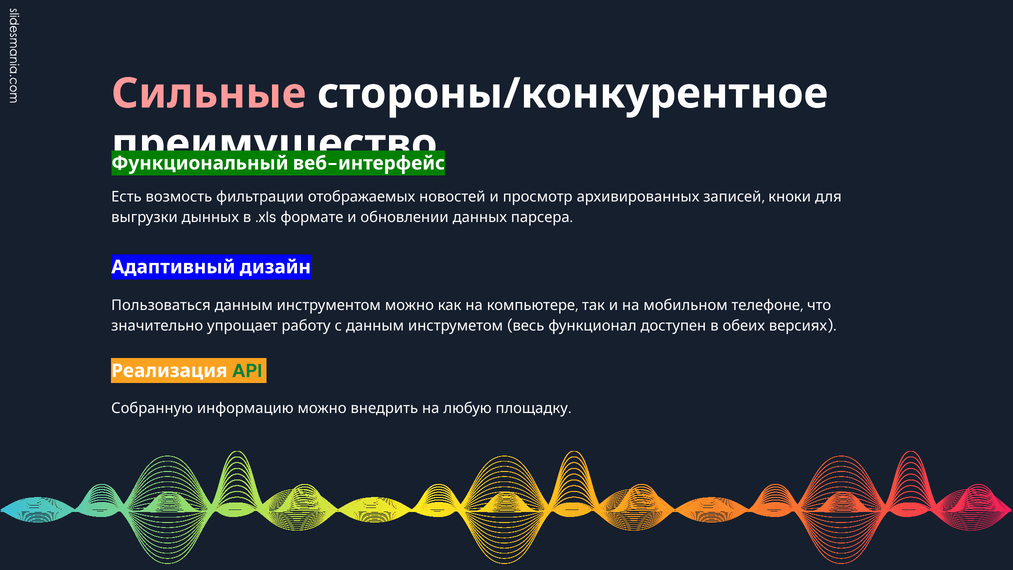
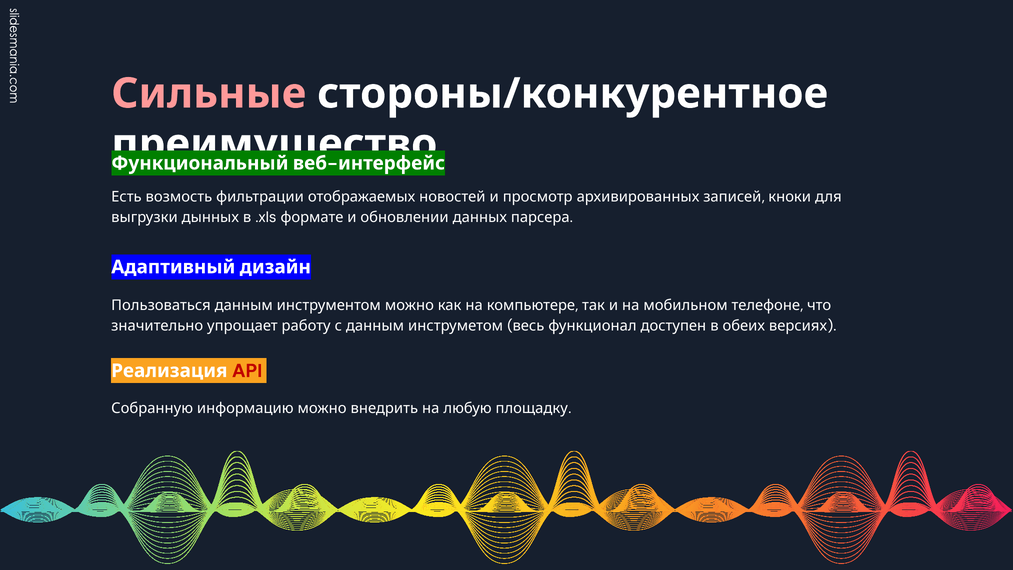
API colour: green -> red
